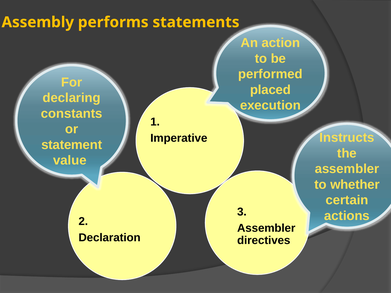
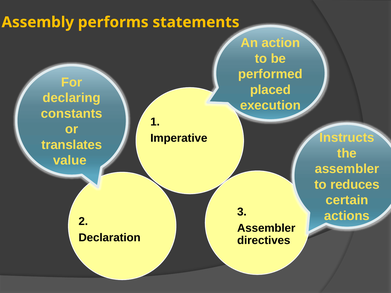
statement: statement -> translates
whether: whether -> reduces
